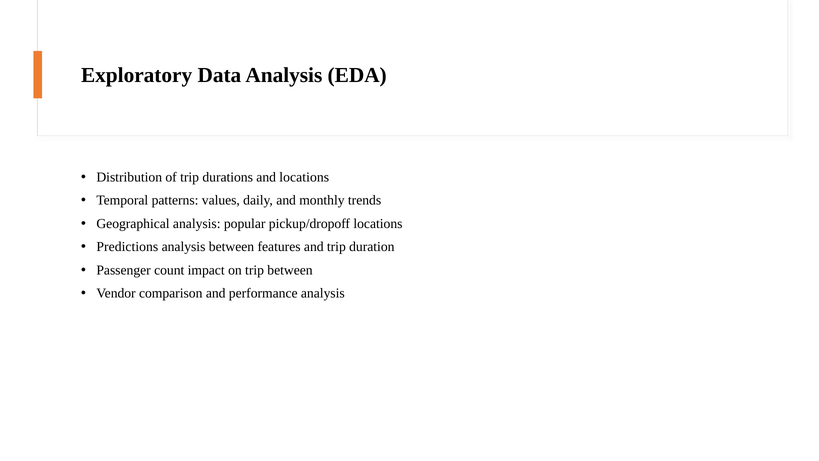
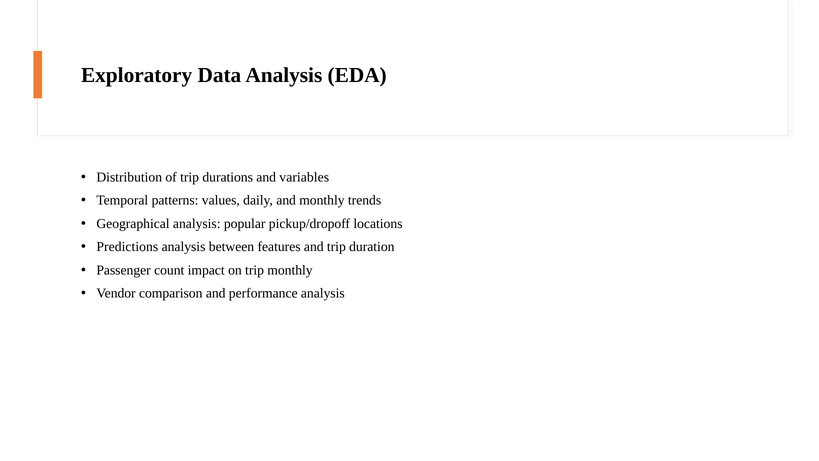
and locations: locations -> variables
trip between: between -> monthly
